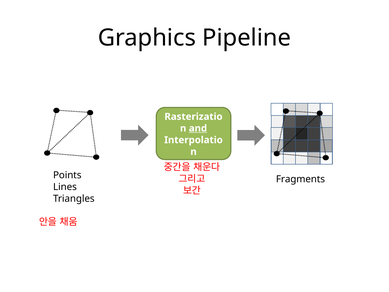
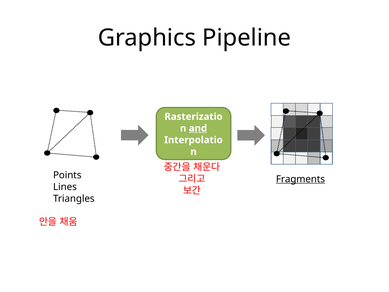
Fragments underline: none -> present
